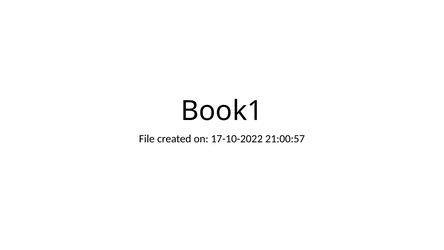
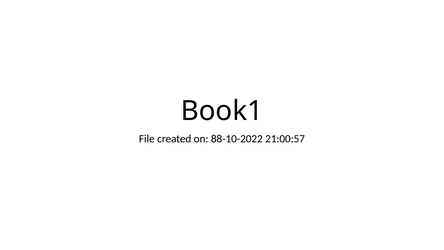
17-10-2022: 17-10-2022 -> 88-10-2022
